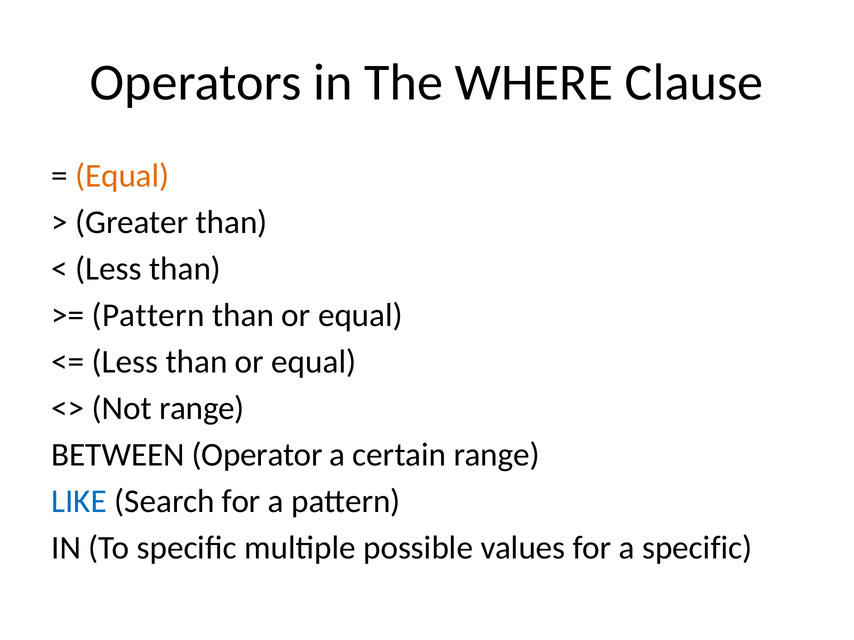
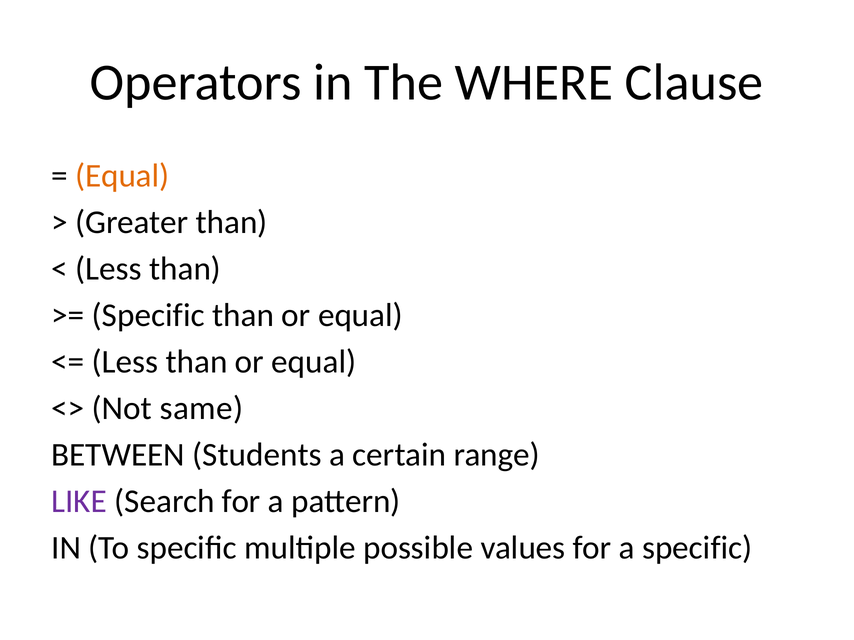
Pattern at (148, 316): Pattern -> Specific
Not range: range -> same
Operator: Operator -> Students
LIKE colour: blue -> purple
